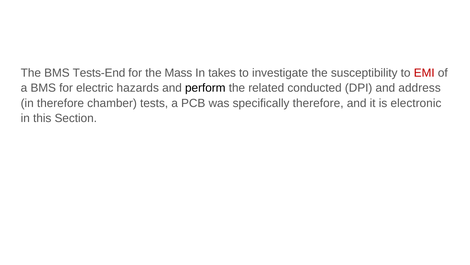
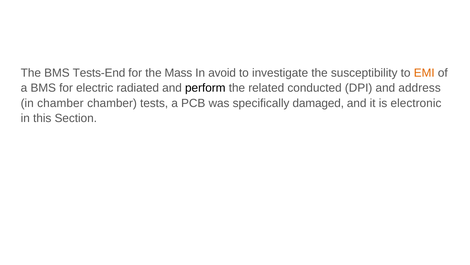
takes: takes -> avoid
EMI colour: red -> orange
hazards: hazards -> radiated
in therefore: therefore -> chamber
specifically therefore: therefore -> damaged
